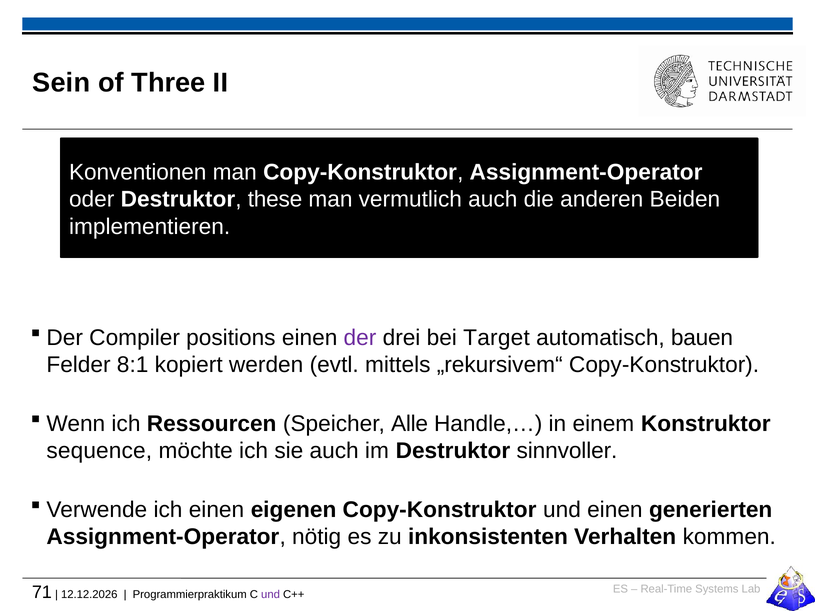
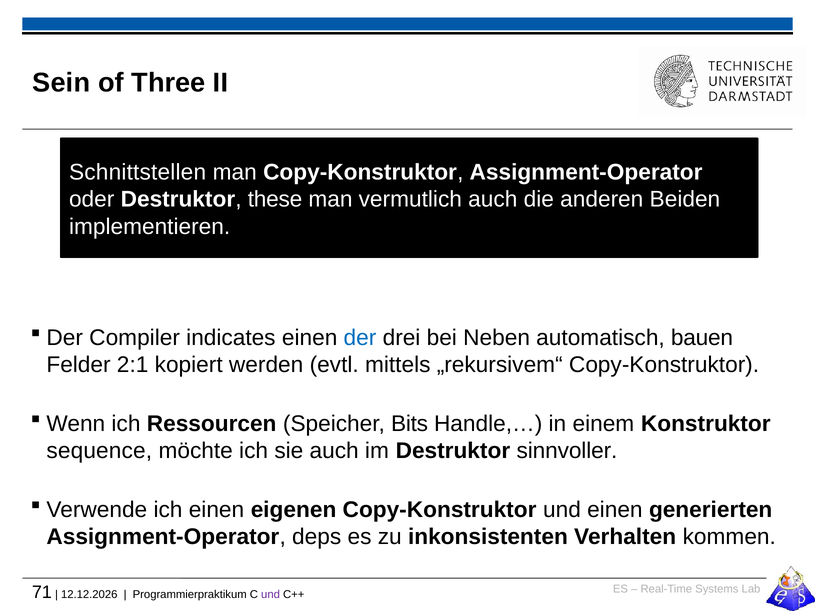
Konventionen: Konventionen -> Schnittstellen
positions: positions -> indicates
der colour: purple -> blue
Target: Target -> Neben
8:1: 8:1 -> 2:1
Alle: Alle -> Bits
nötig: nötig -> deps
